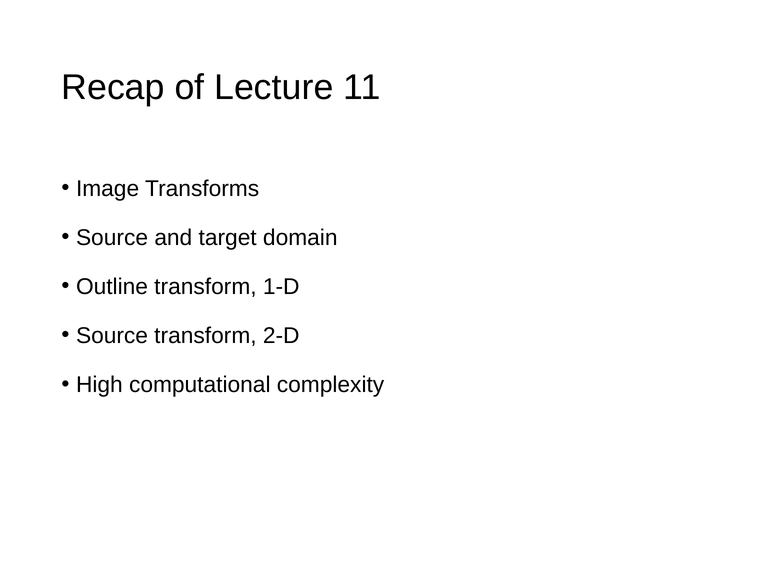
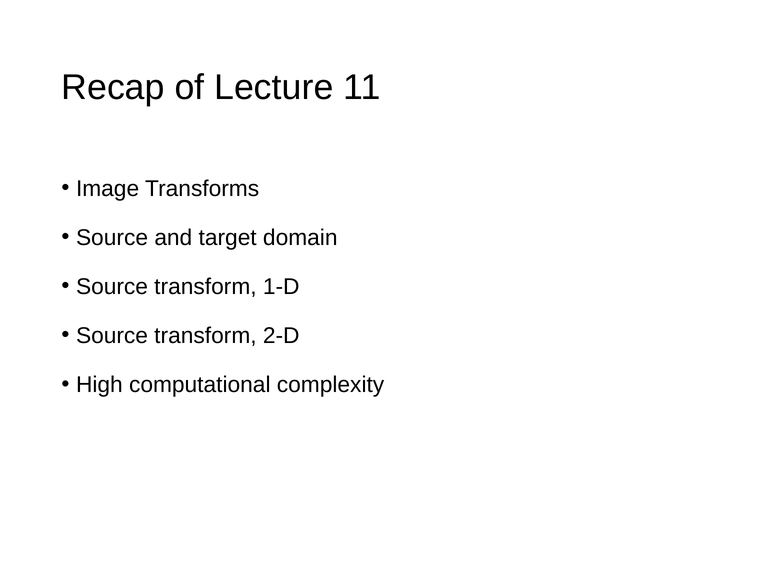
Outline at (112, 287): Outline -> Source
